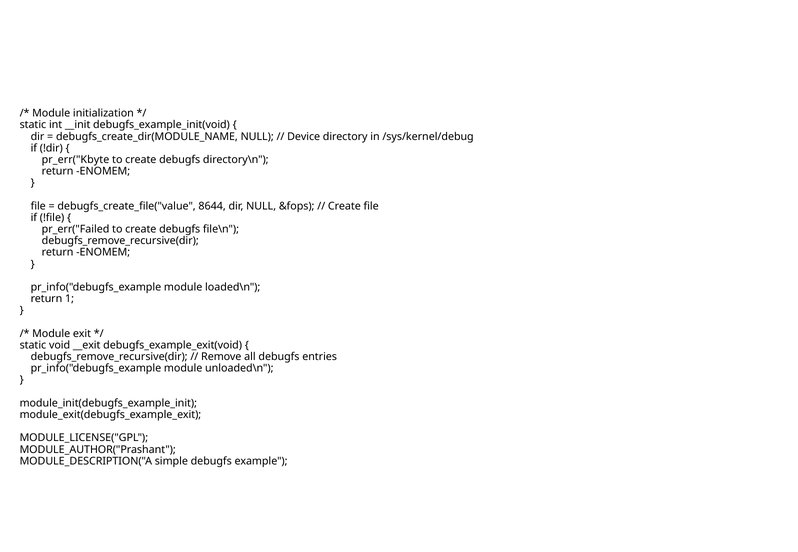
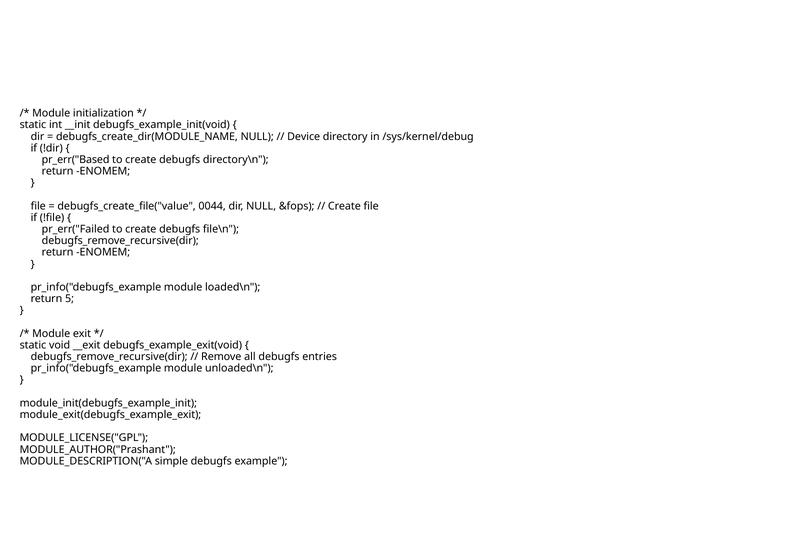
pr_err("Kbyte: pr_err("Kbyte -> pr_err("Based
8644: 8644 -> 0044
1: 1 -> 5
